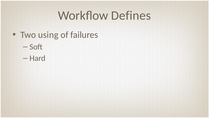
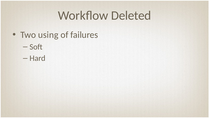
Defines: Defines -> Deleted
